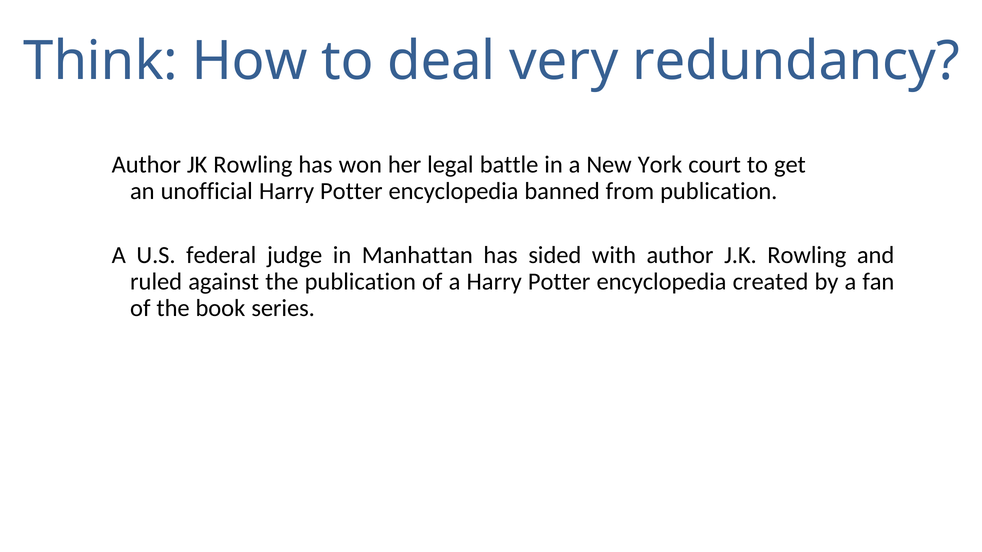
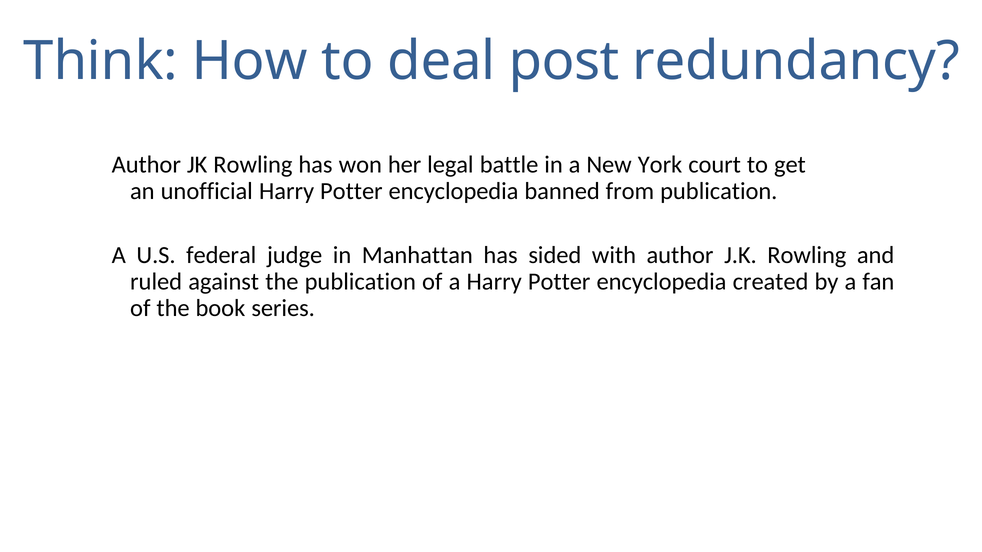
very: very -> post
